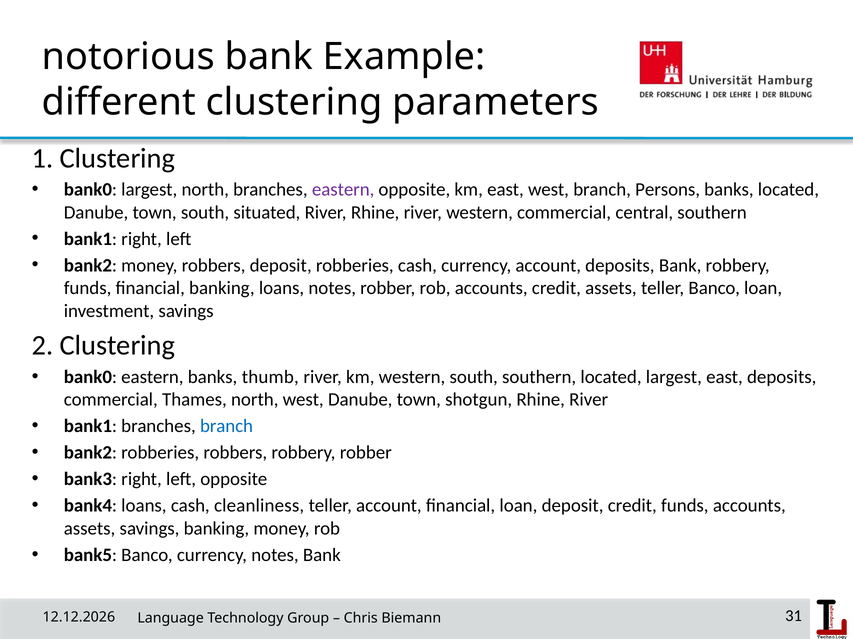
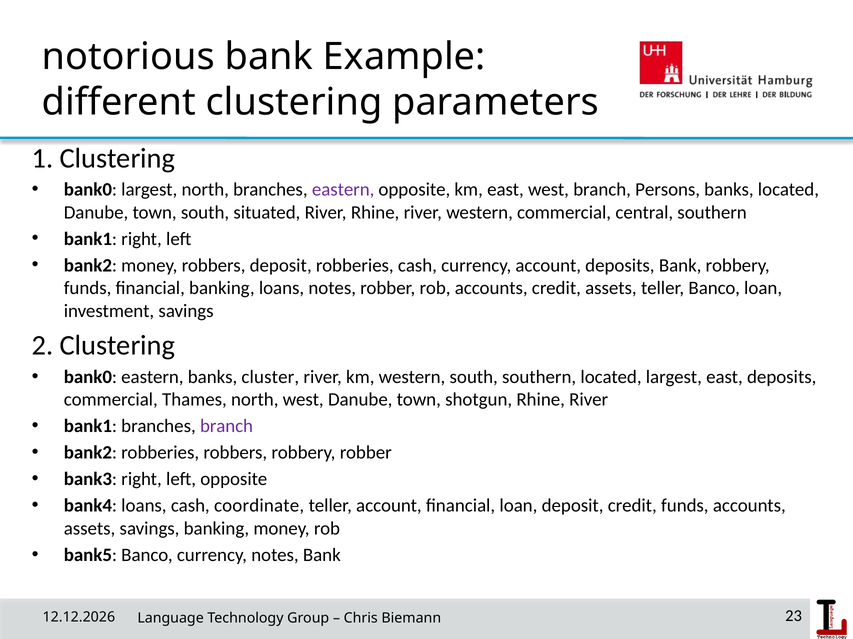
thumb: thumb -> cluster
branch at (227, 427) colour: blue -> purple
cleanliness: cleanliness -> coordinate
31: 31 -> 23
